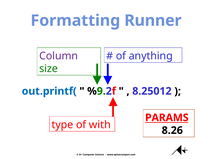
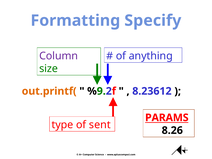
Runner: Runner -> Specify
out.printf( colour: blue -> orange
8.25012: 8.25012 -> 8.23612
with: with -> sent
